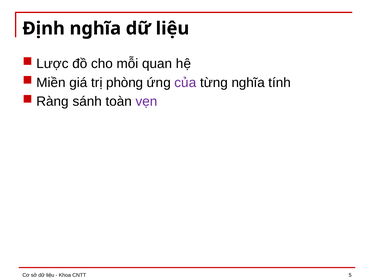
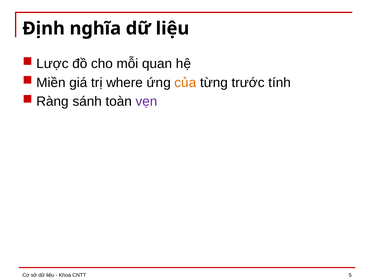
phòng: phòng -> where
của colour: purple -> orange
từng nghĩa: nghĩa -> trước
